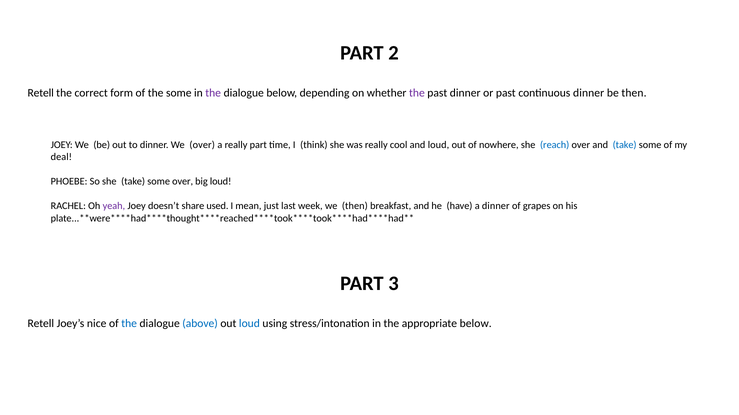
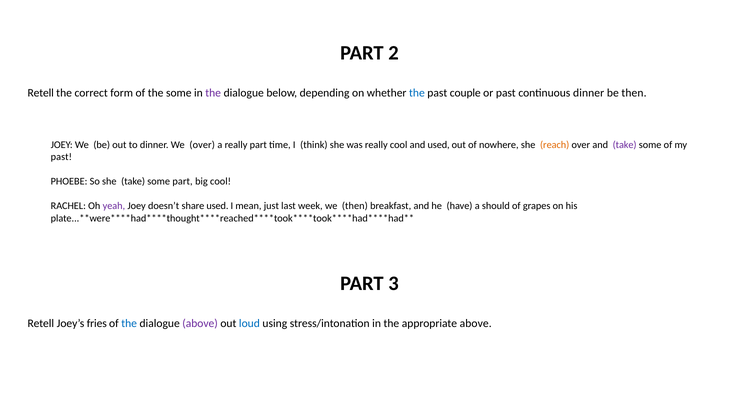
the at (417, 93) colour: purple -> blue
past dinner: dinner -> couple
and loud: loud -> used
reach colour: blue -> orange
take at (625, 145) colour: blue -> purple
deal at (61, 157): deal -> past
some over: over -> part
big loud: loud -> cool
a dinner: dinner -> should
nice: nice -> fries
above at (200, 324) colour: blue -> purple
appropriate below: below -> above
